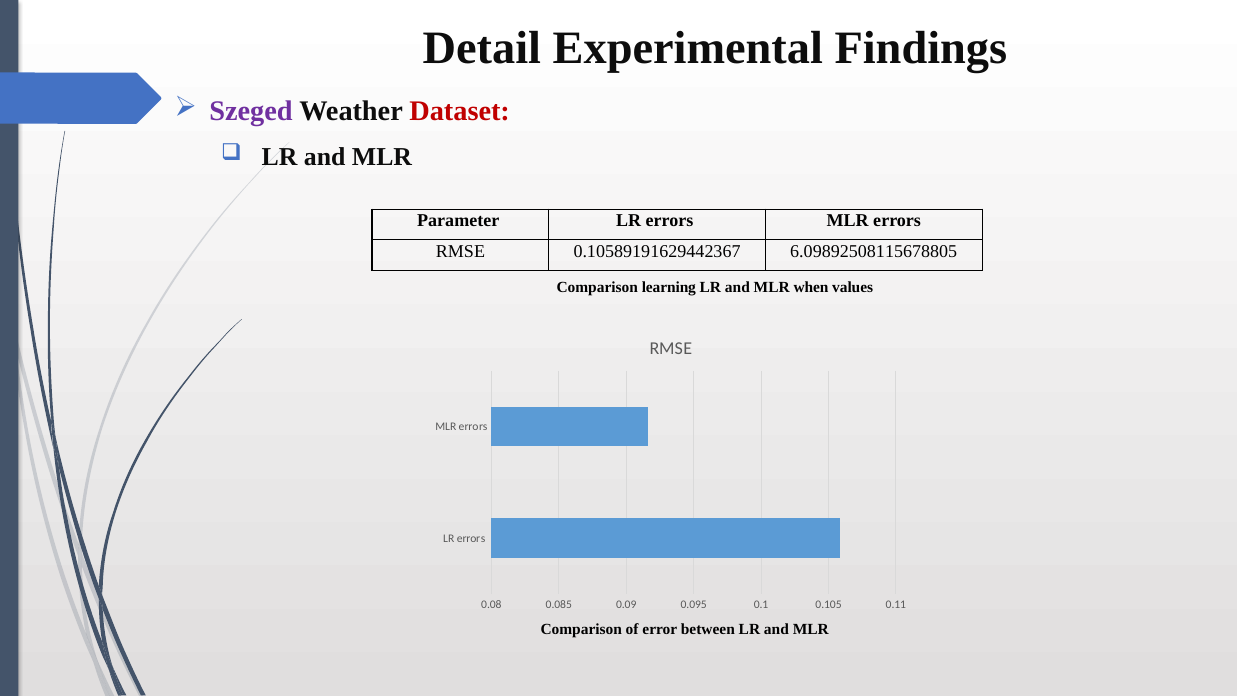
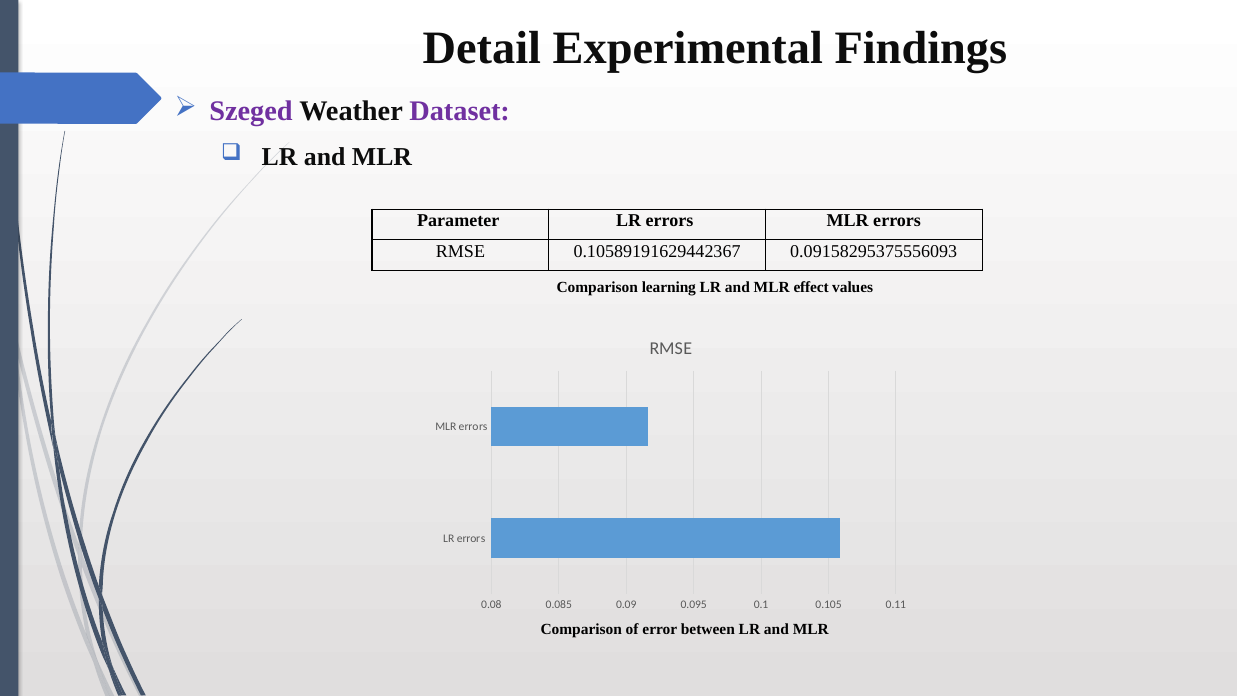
Dataset colour: red -> purple
6.09892508115678805: 6.09892508115678805 -> 0.09158295375556093
when: when -> effect
